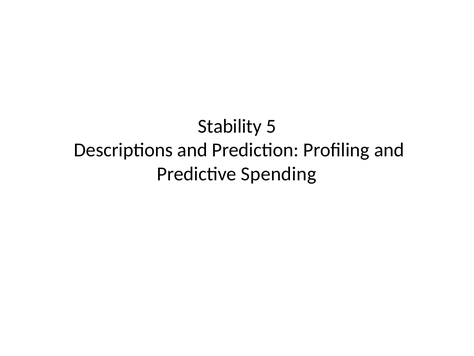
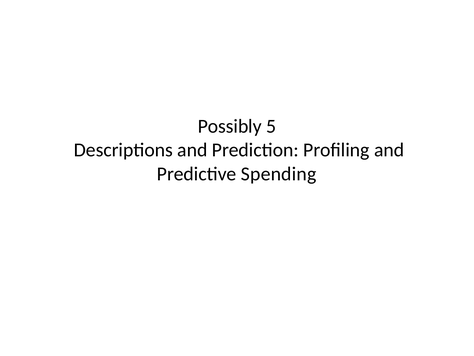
Stability: Stability -> Possibly
